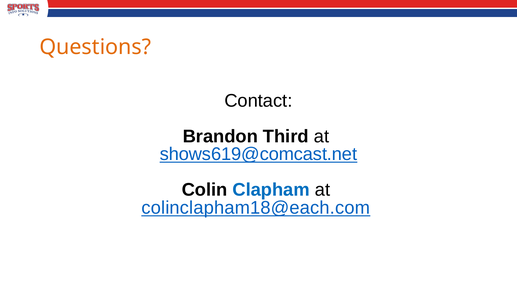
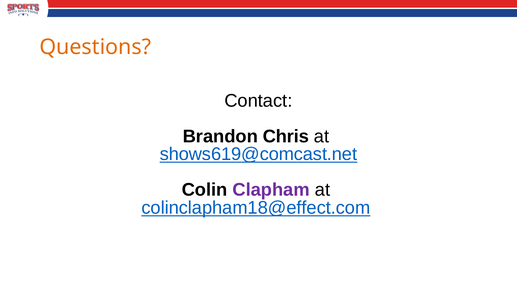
Third: Third -> Chris
Clapham colour: blue -> purple
colinclapham18@each.com: colinclapham18@each.com -> colinclapham18@effect.com
